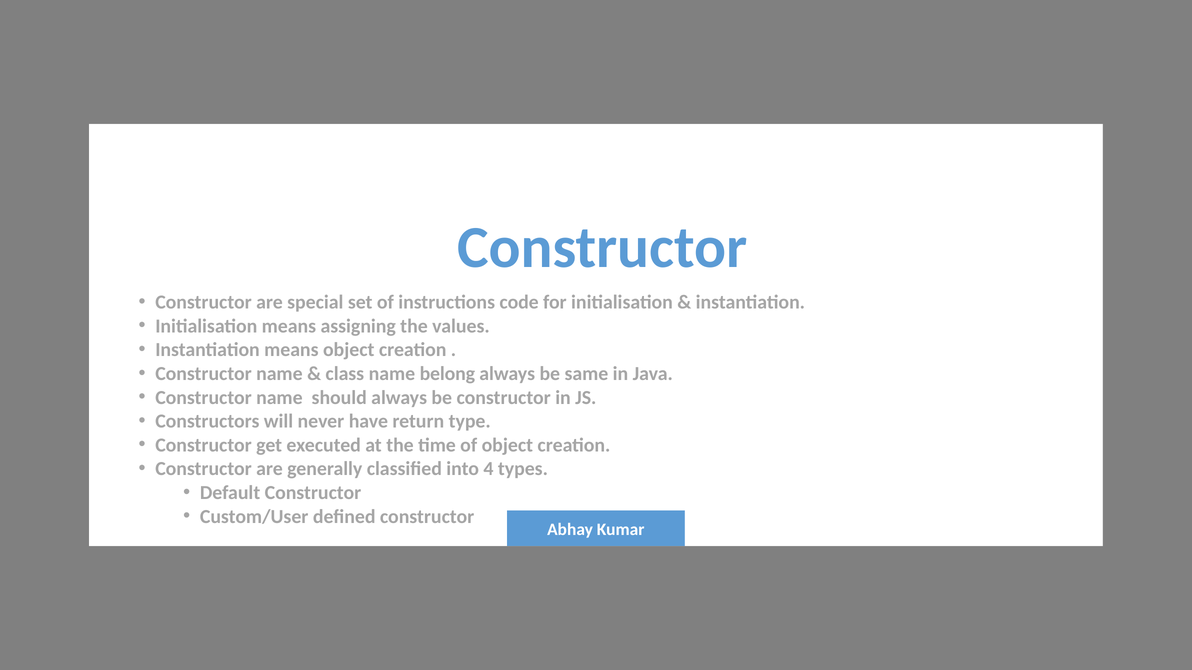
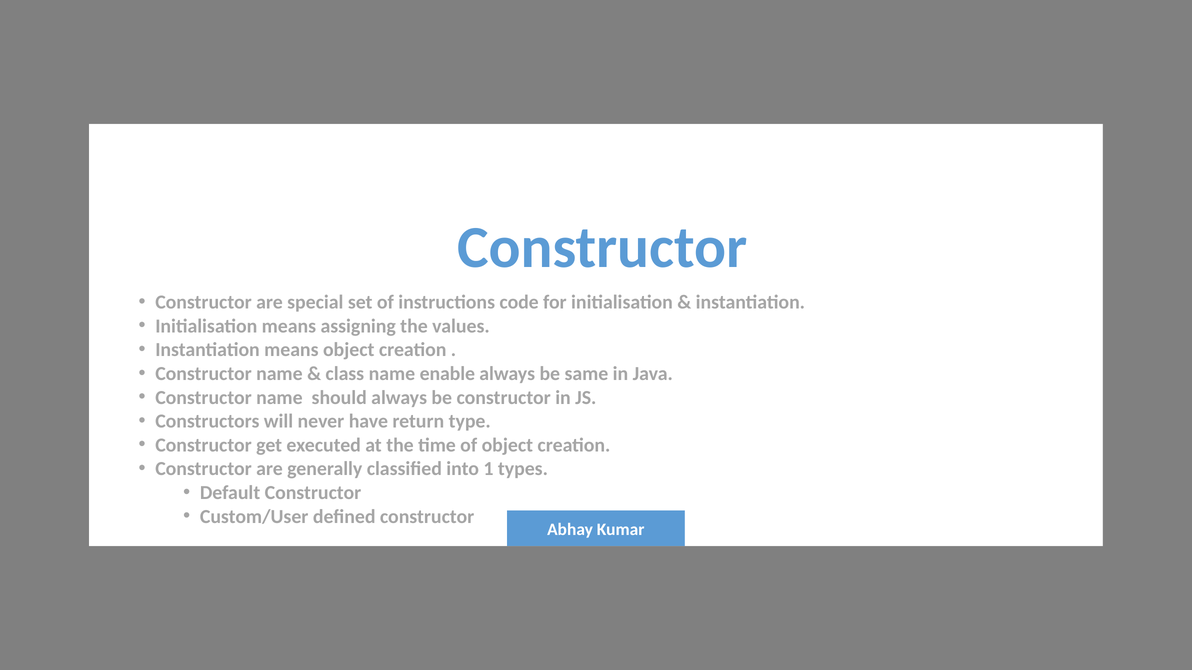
belong: belong -> enable
4: 4 -> 1
